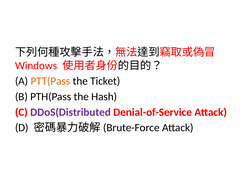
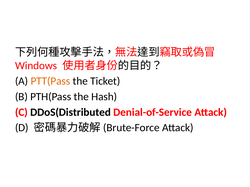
DDoS(Distributed colour: purple -> black
